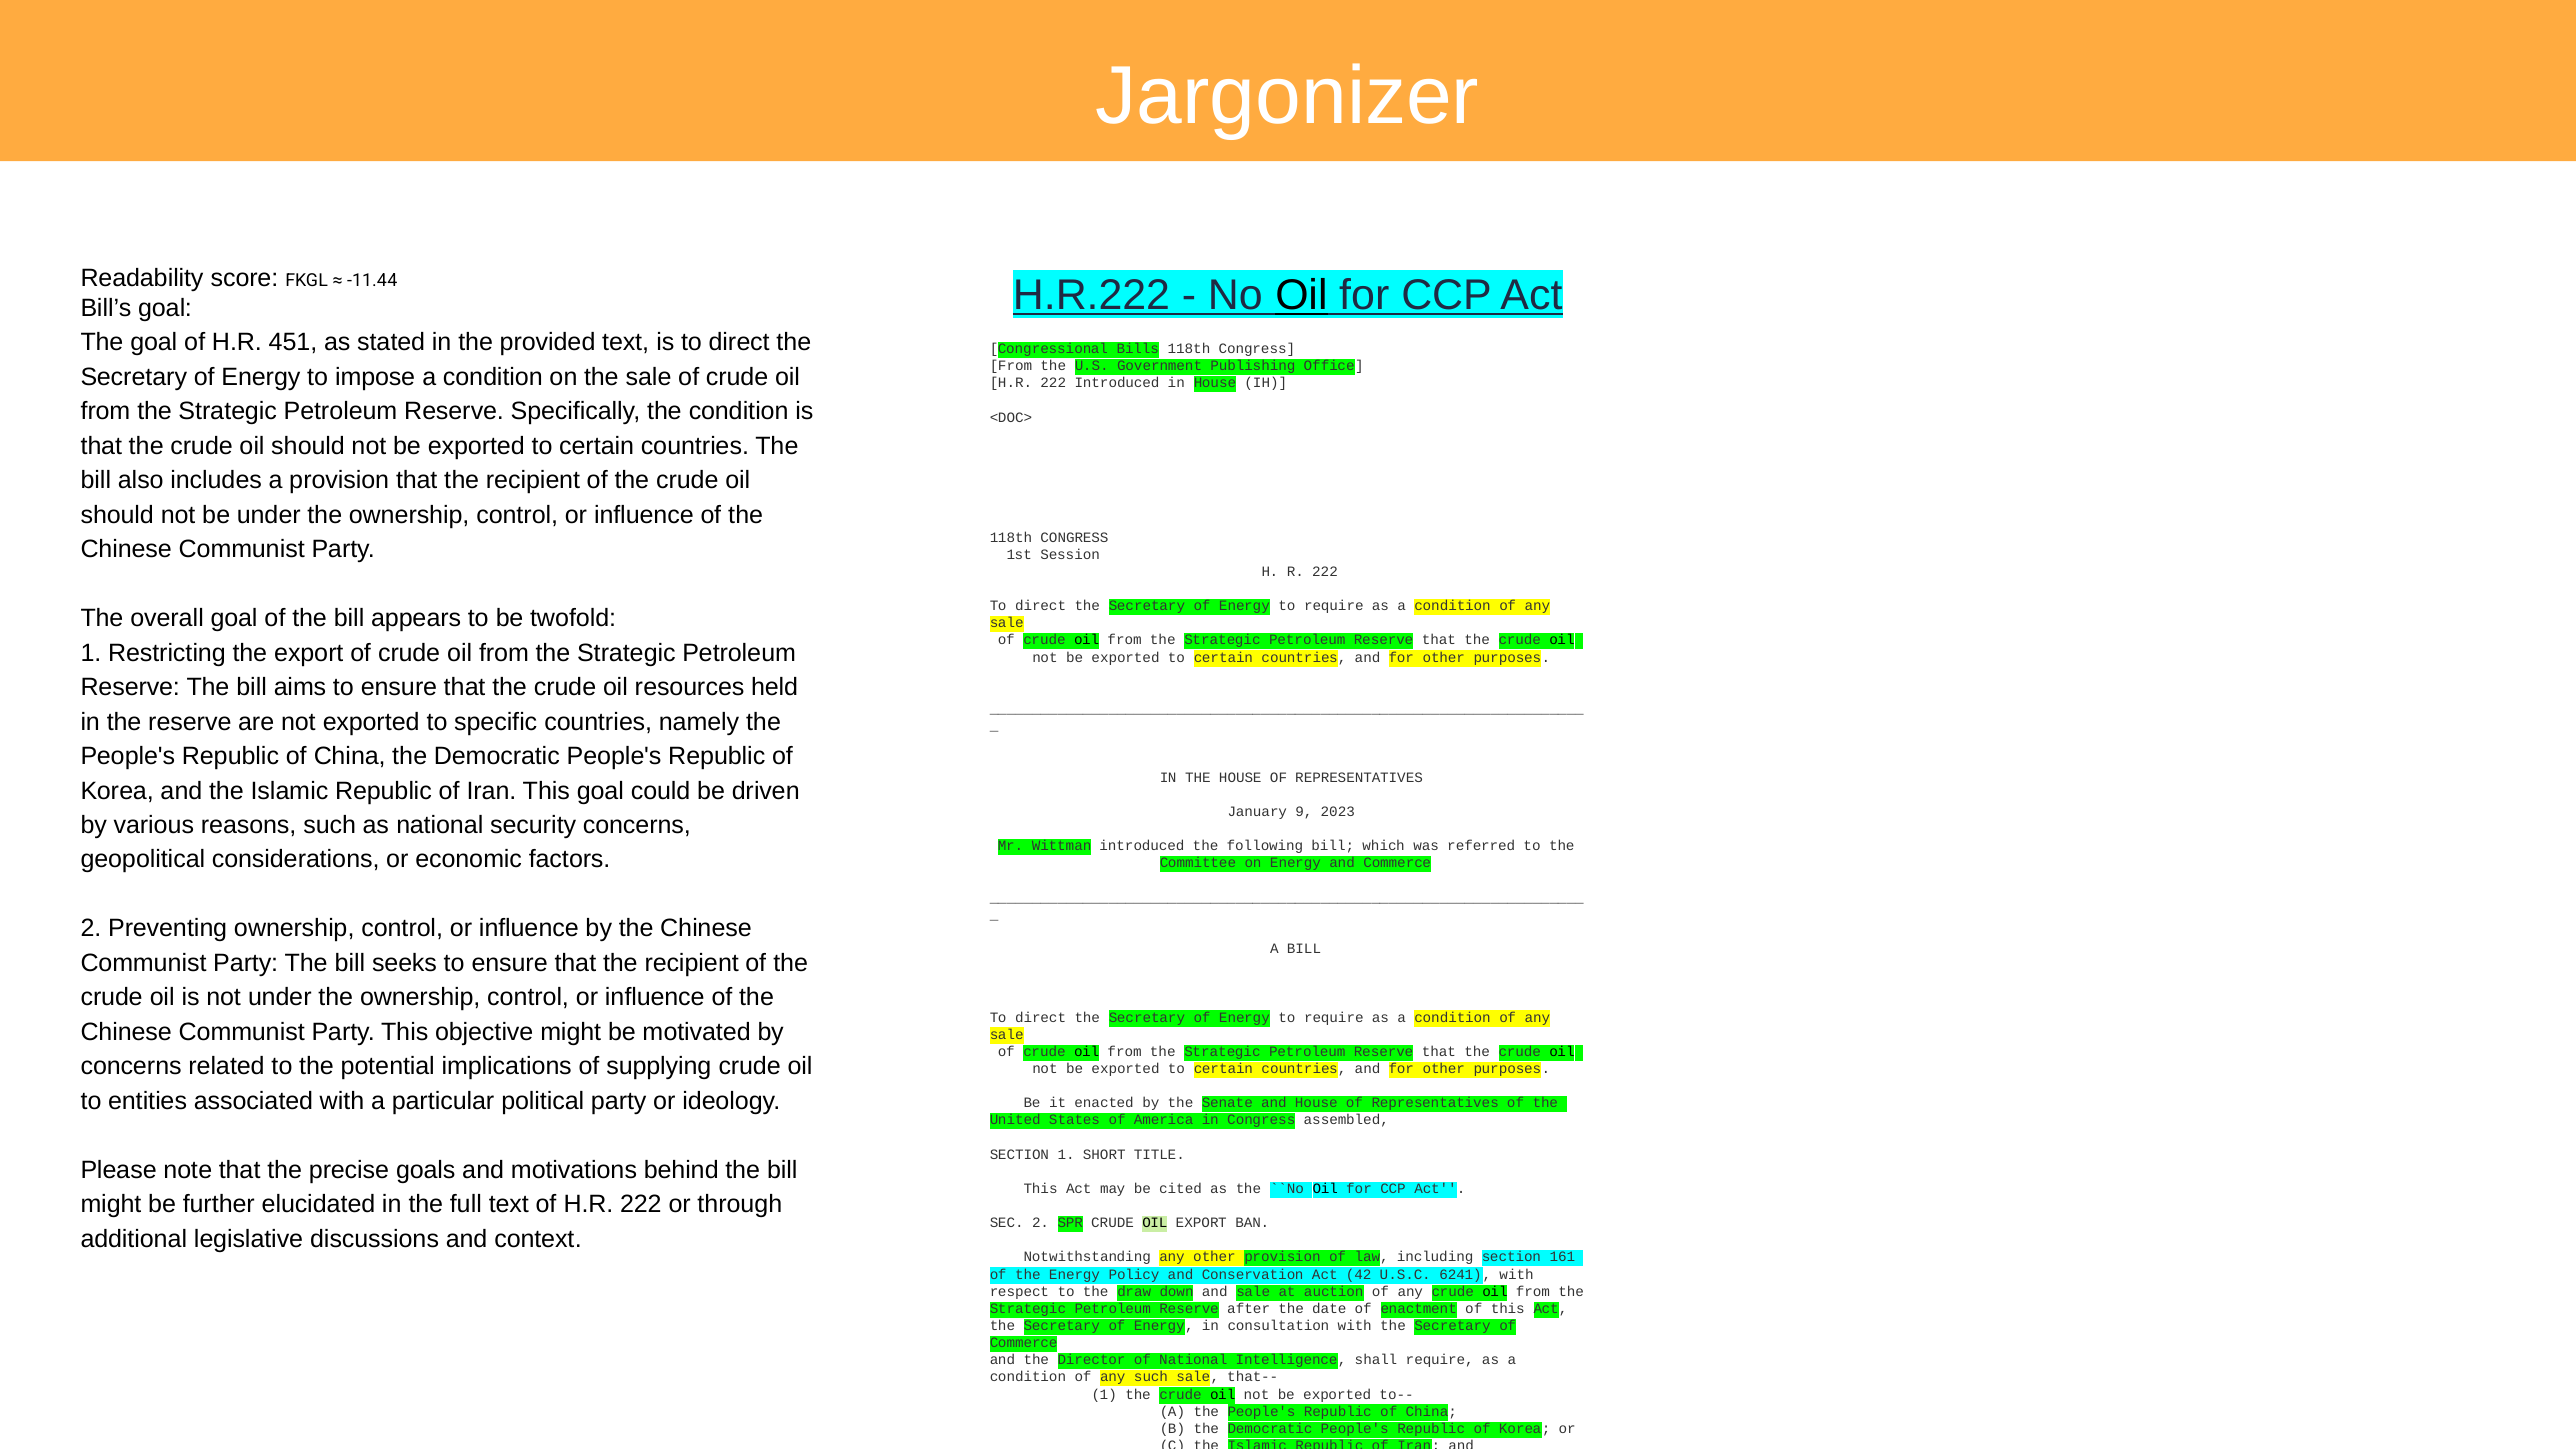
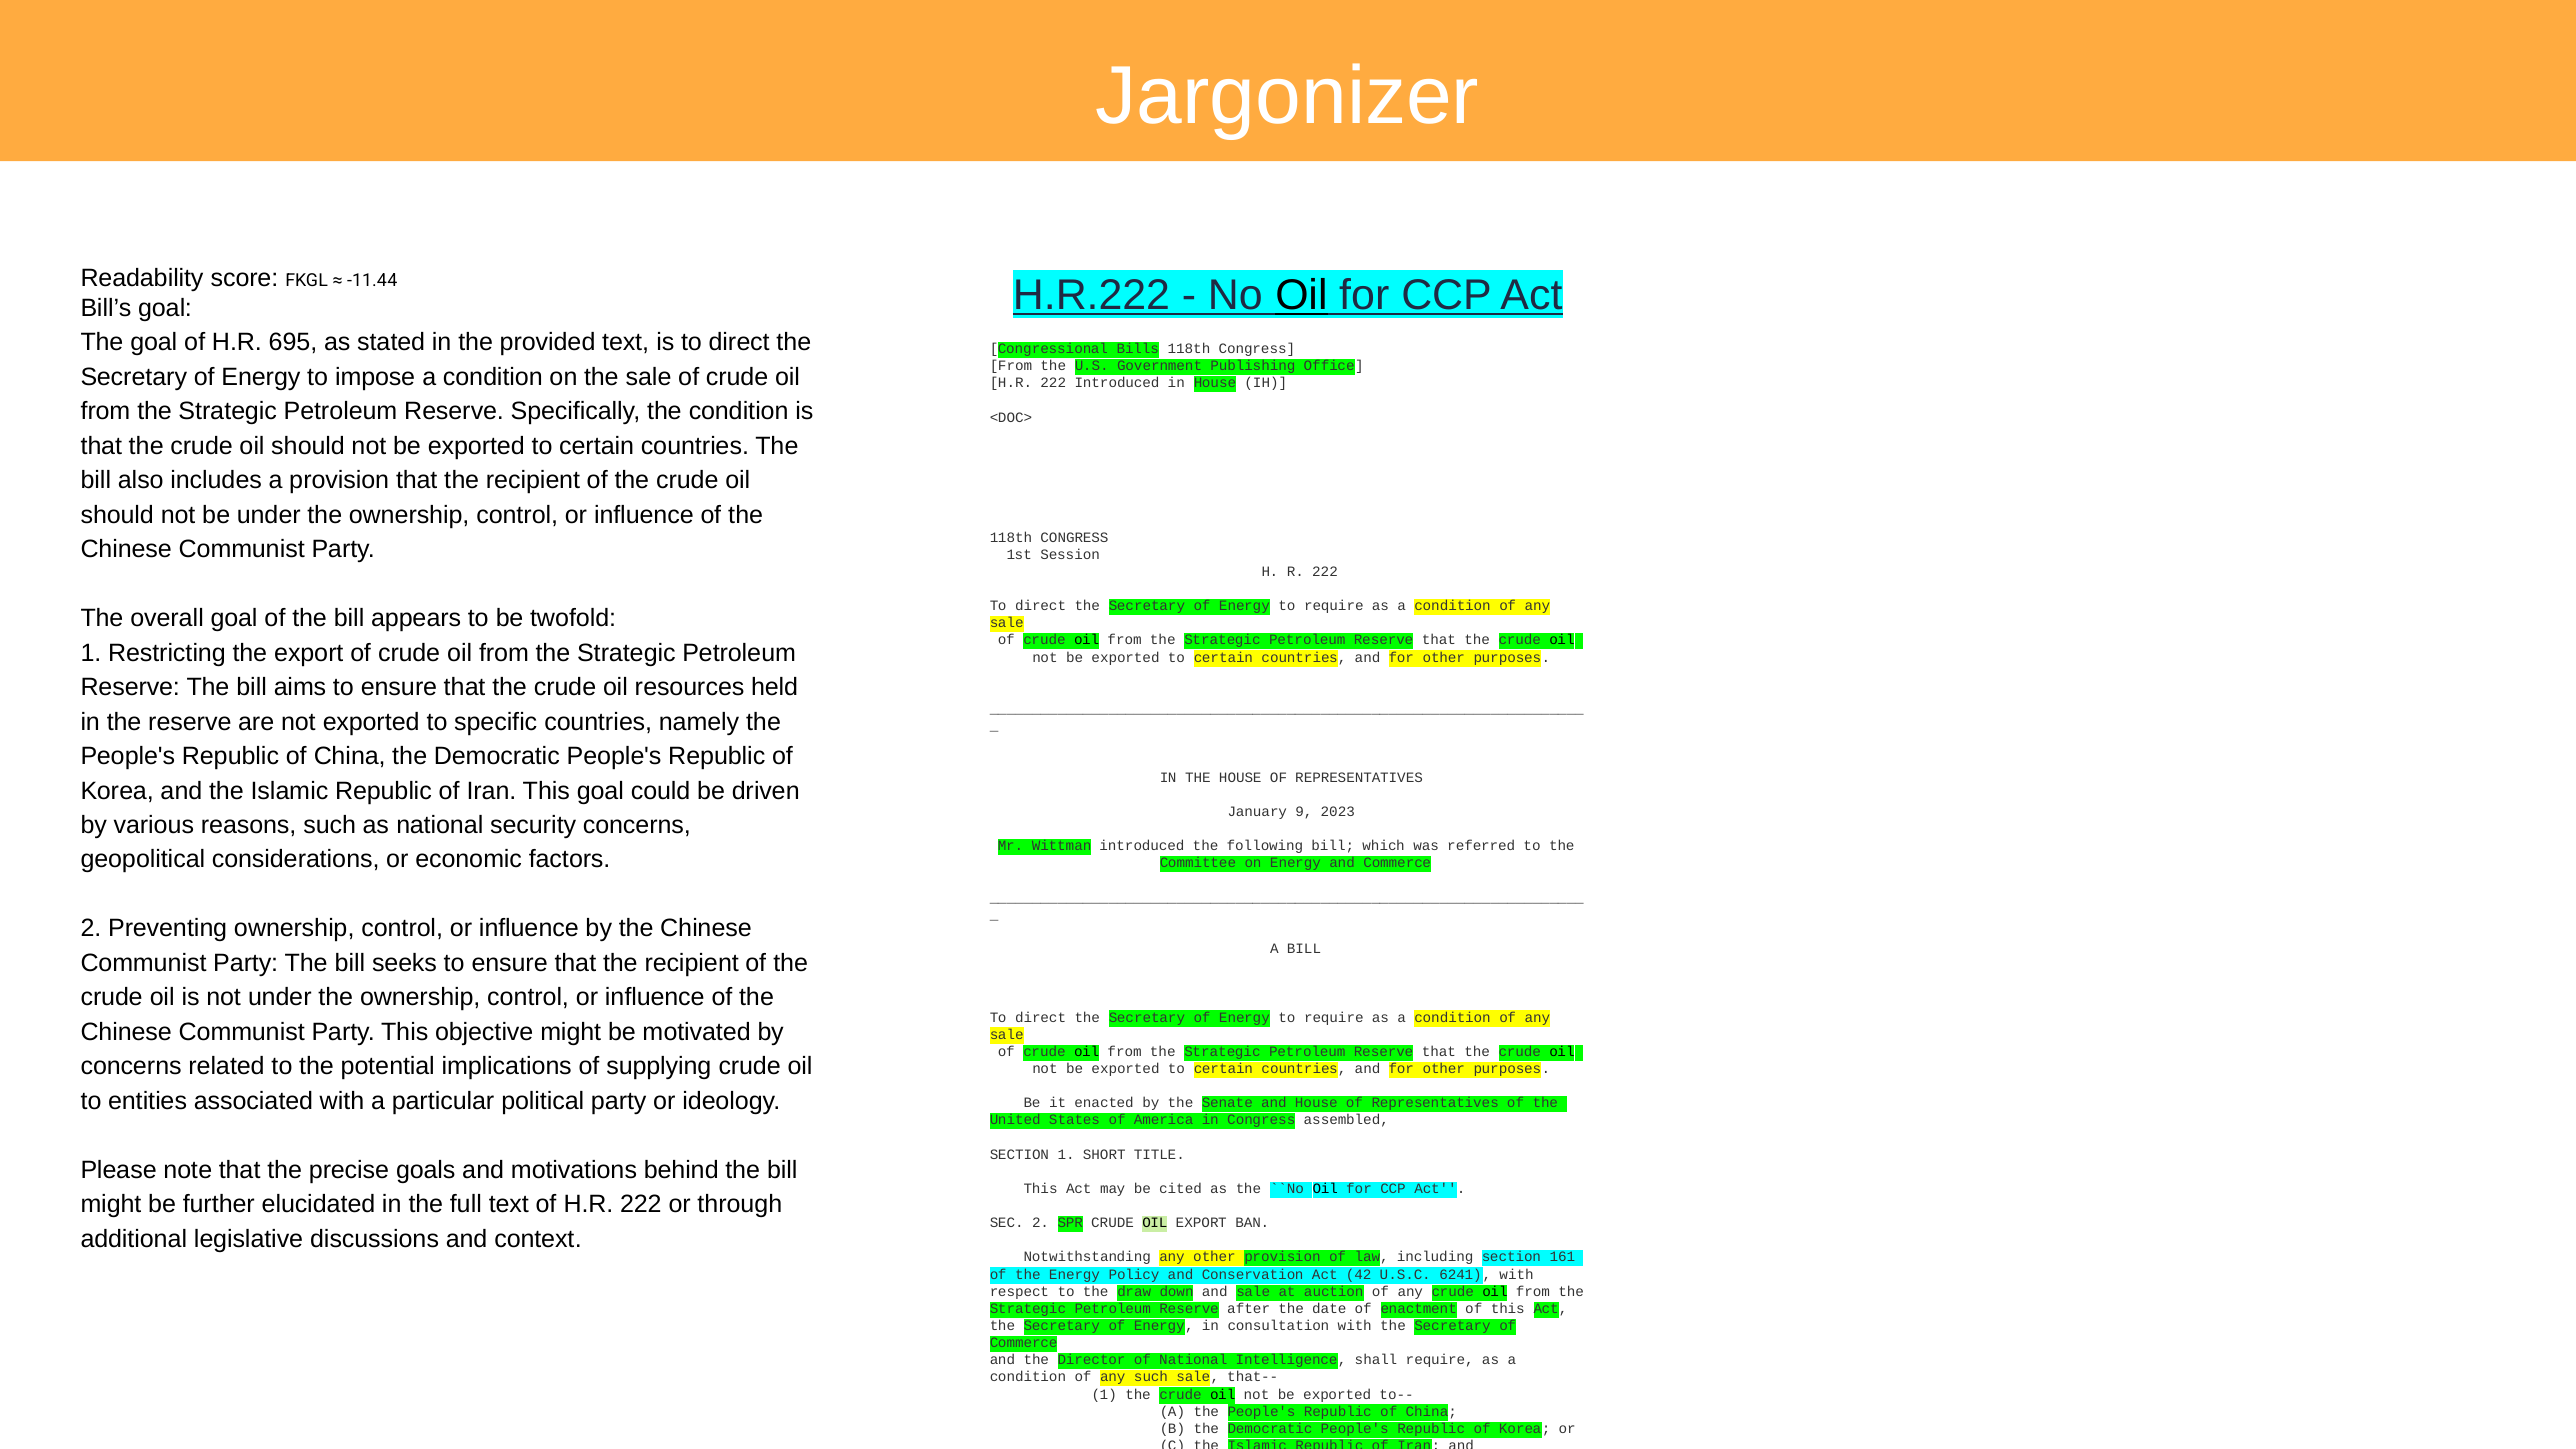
451: 451 -> 695
